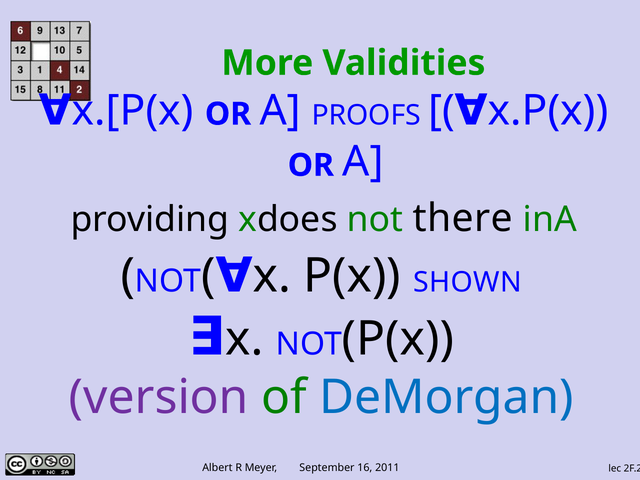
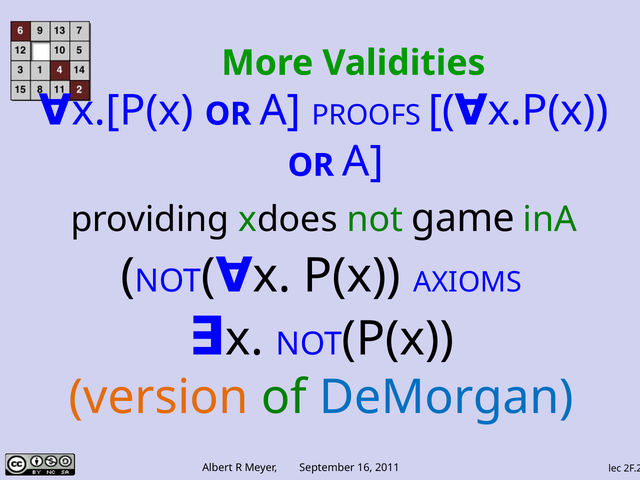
there: there -> game
SHOWN: SHOWN -> AXIOMS
version colour: purple -> orange
